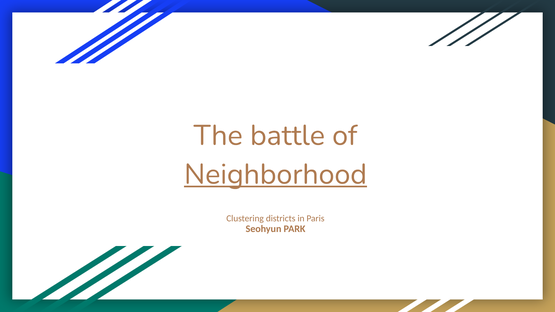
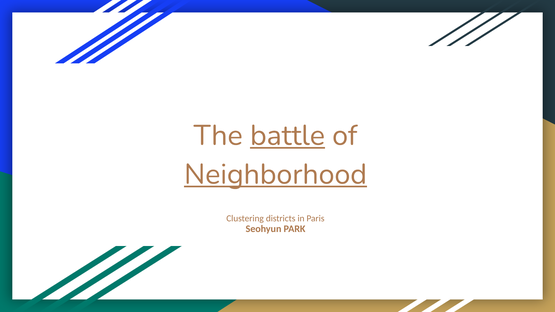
battle underline: none -> present
